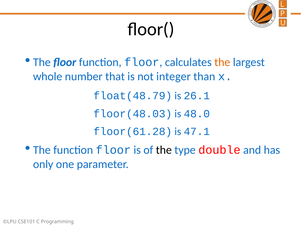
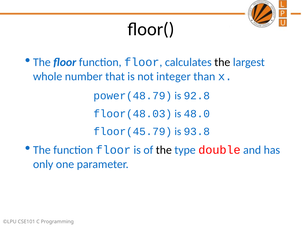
the at (222, 62) colour: orange -> black
float(48.79: float(48.79 -> power(48.79
26.1: 26.1 -> 92.8
floor(61.28: floor(61.28 -> floor(45.79
47.1: 47.1 -> 93.8
